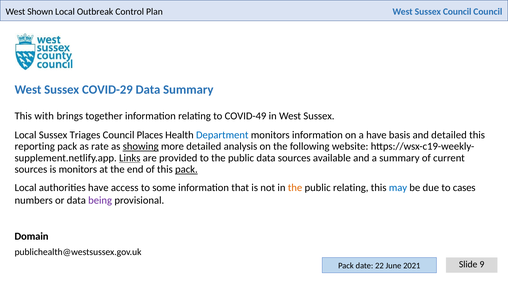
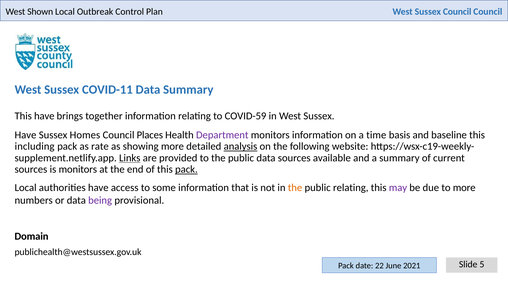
COVID-29: COVID-29 -> COVID-11
This with: with -> have
COVID-49: COVID-49 -> COVID-59
Local at (26, 135): Local -> Have
Triages: Triages -> Homes
Department colour: blue -> purple
a have: have -> time
and detailed: detailed -> baseline
reporting: reporting -> including
showing underline: present -> none
analysis underline: none -> present
may colour: blue -> purple
to cases: cases -> more
9: 9 -> 5
